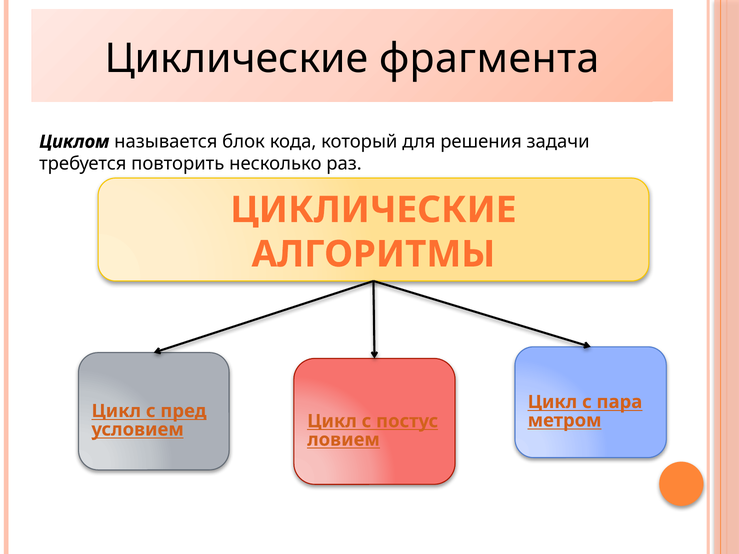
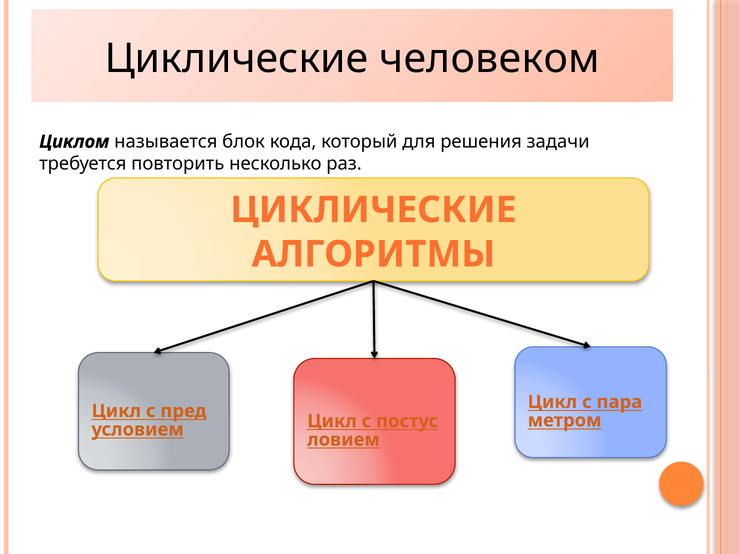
фрагмента: фрагмента -> человеком
